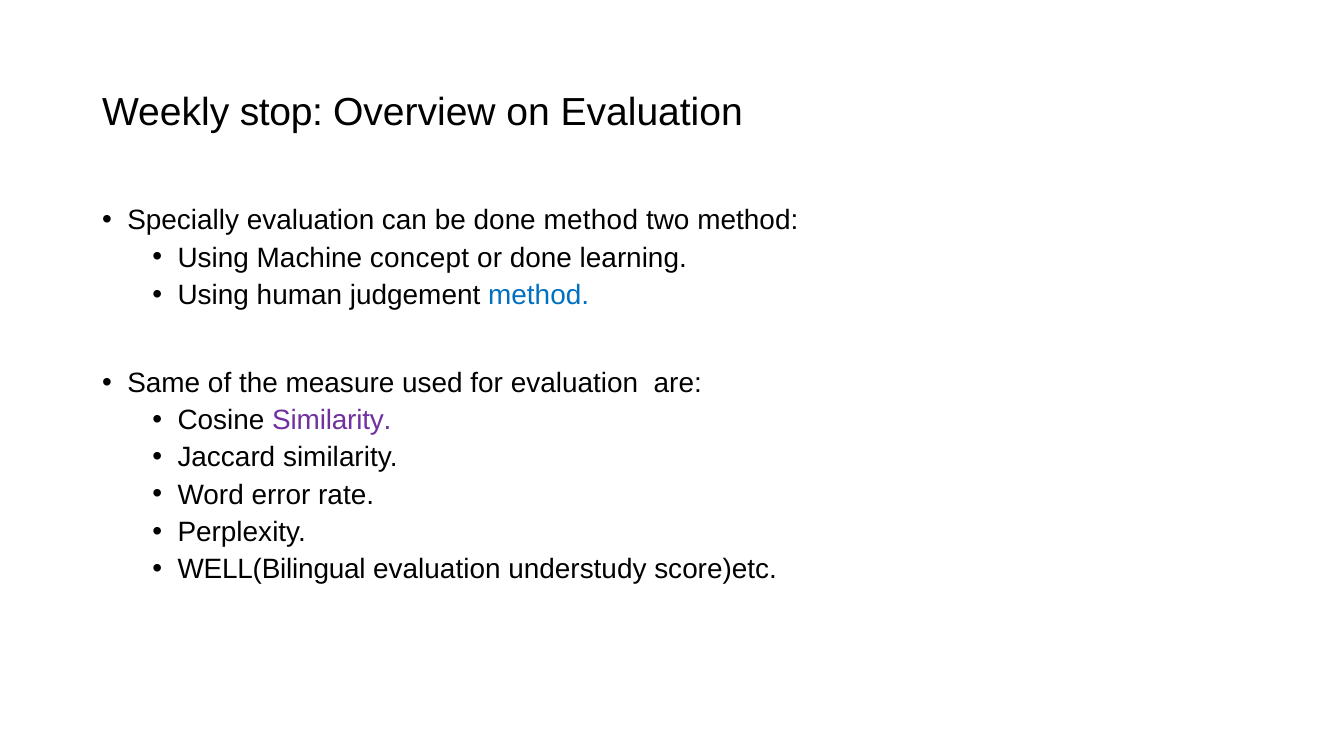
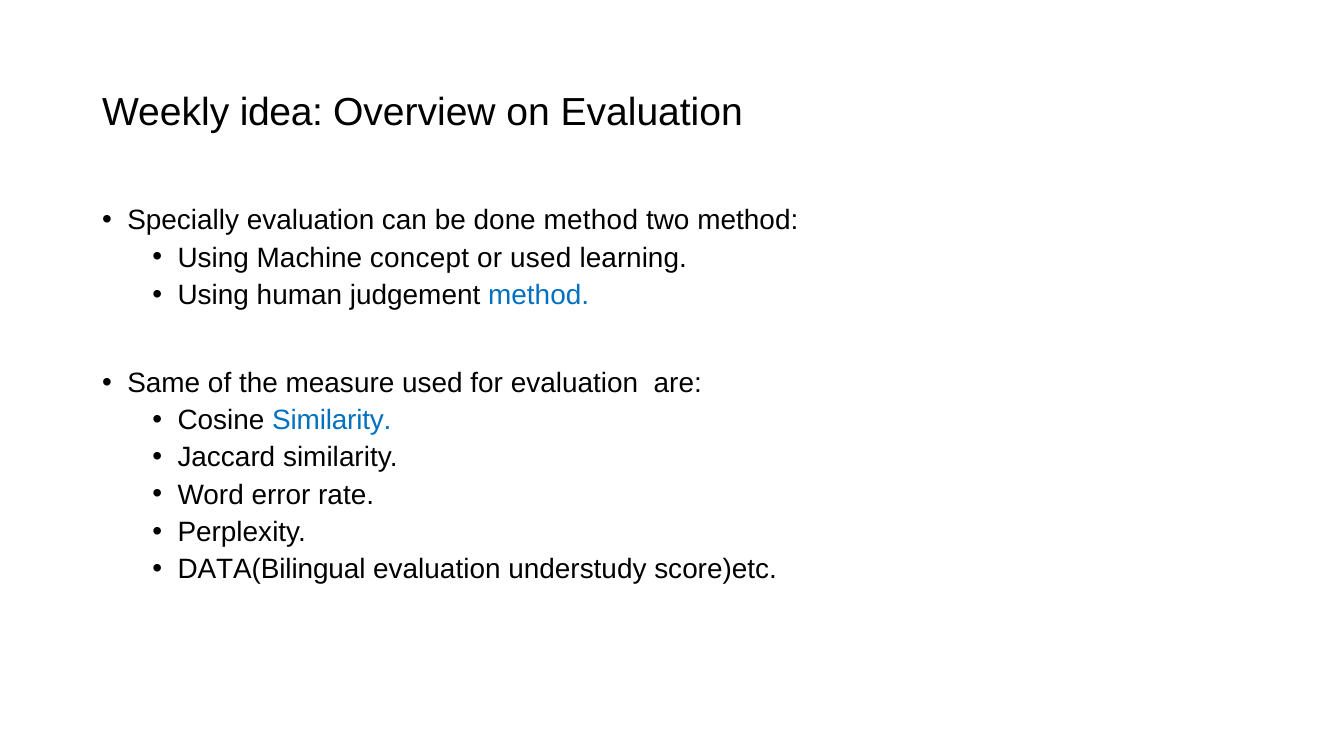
stop: stop -> idea
or done: done -> used
Similarity at (332, 420) colour: purple -> blue
WELL(Bilingual: WELL(Bilingual -> DATA(Bilingual
